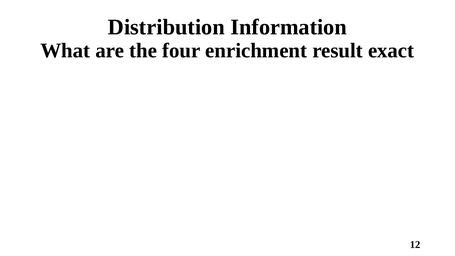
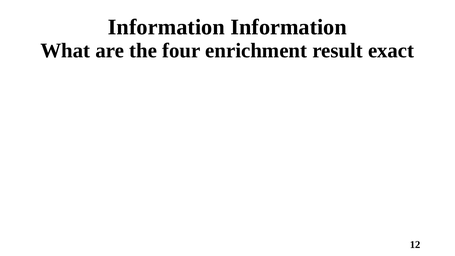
Distribution at (166, 27): Distribution -> Information
